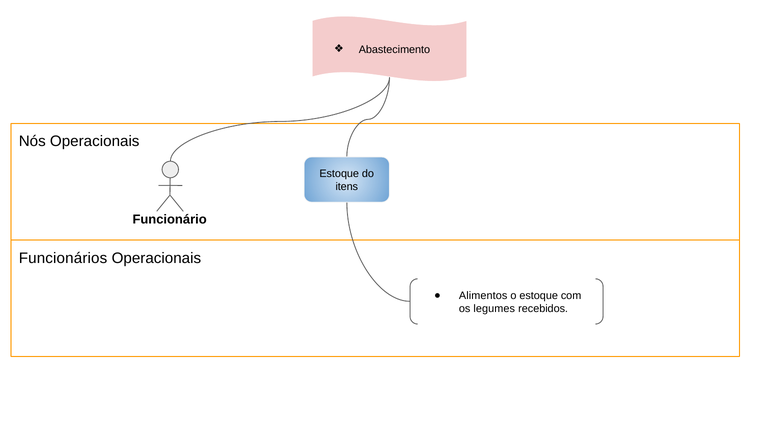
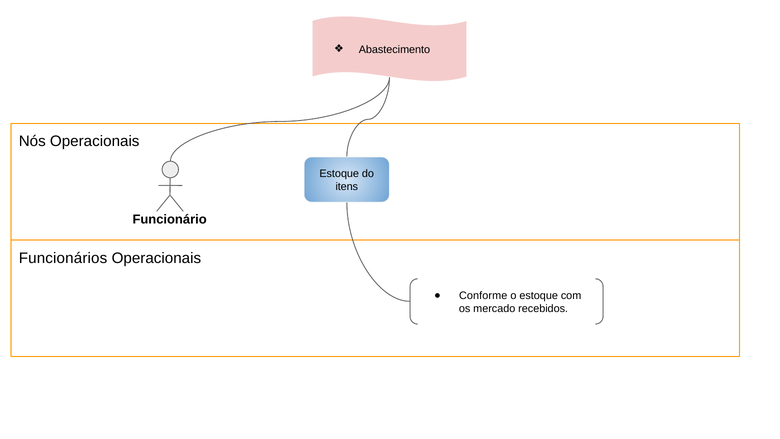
Alimentos: Alimentos -> Conforme
legumes: legumes -> mercado
